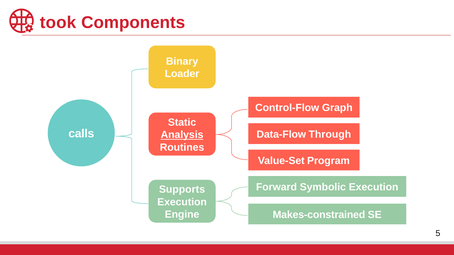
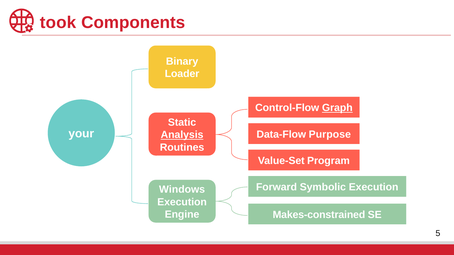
Graph underline: none -> present
calls: calls -> your
Through: Through -> Purpose
Supports: Supports -> Windows
